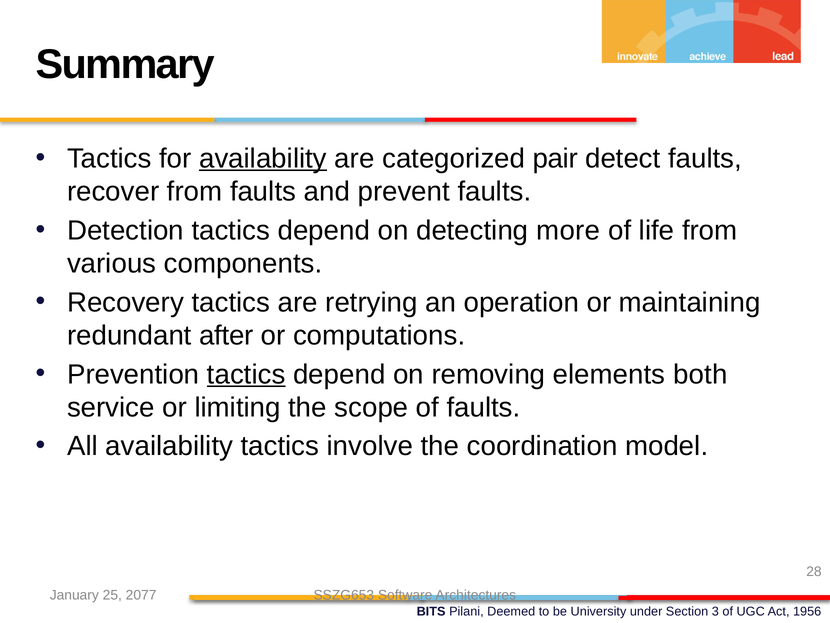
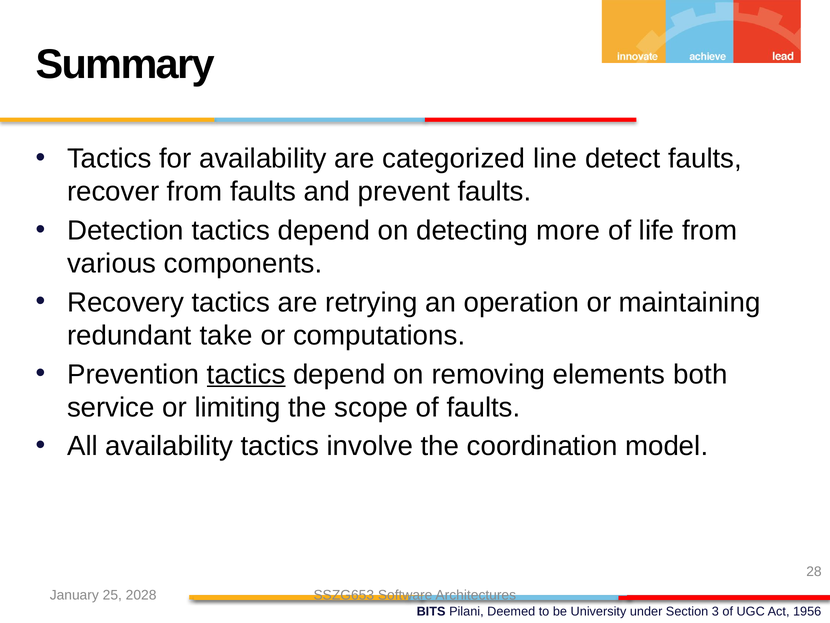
availability at (263, 158) underline: present -> none
pair: pair -> line
after: after -> take
2077: 2077 -> 2028
